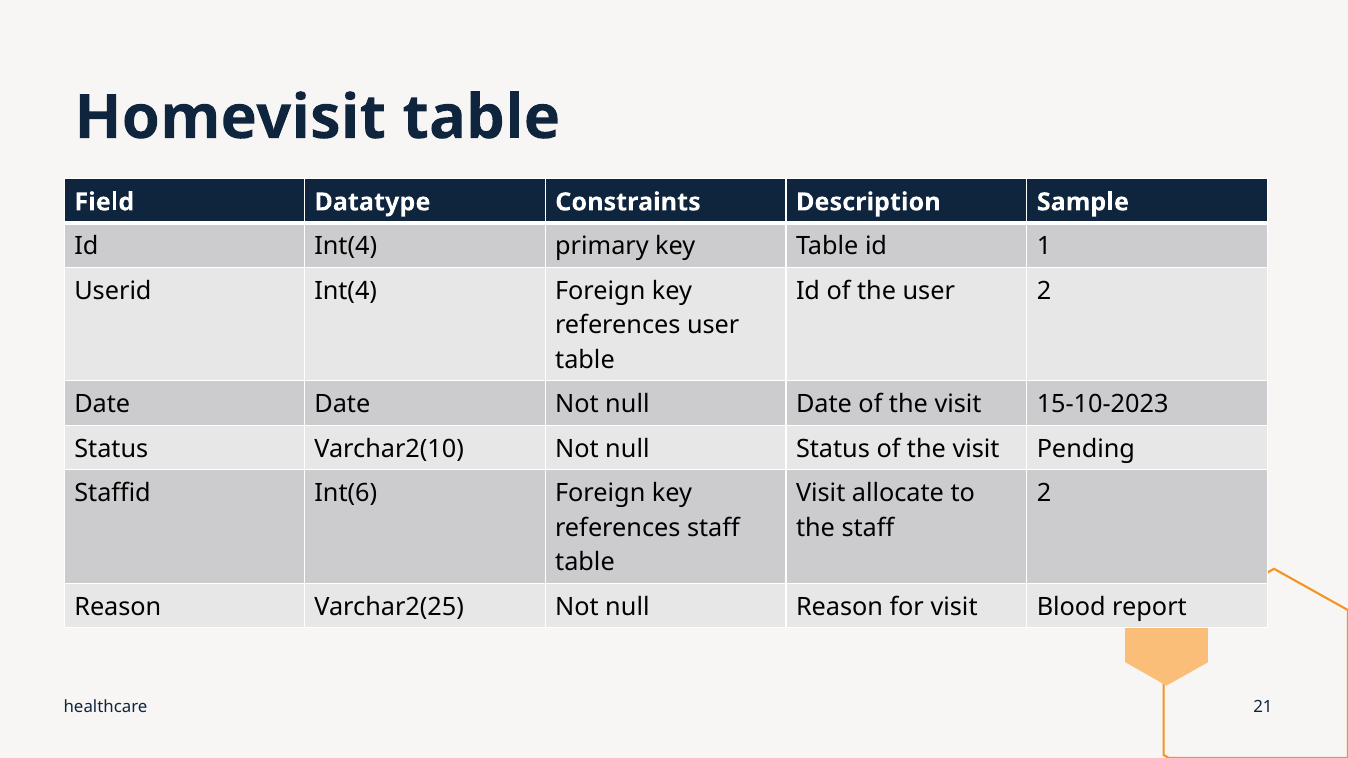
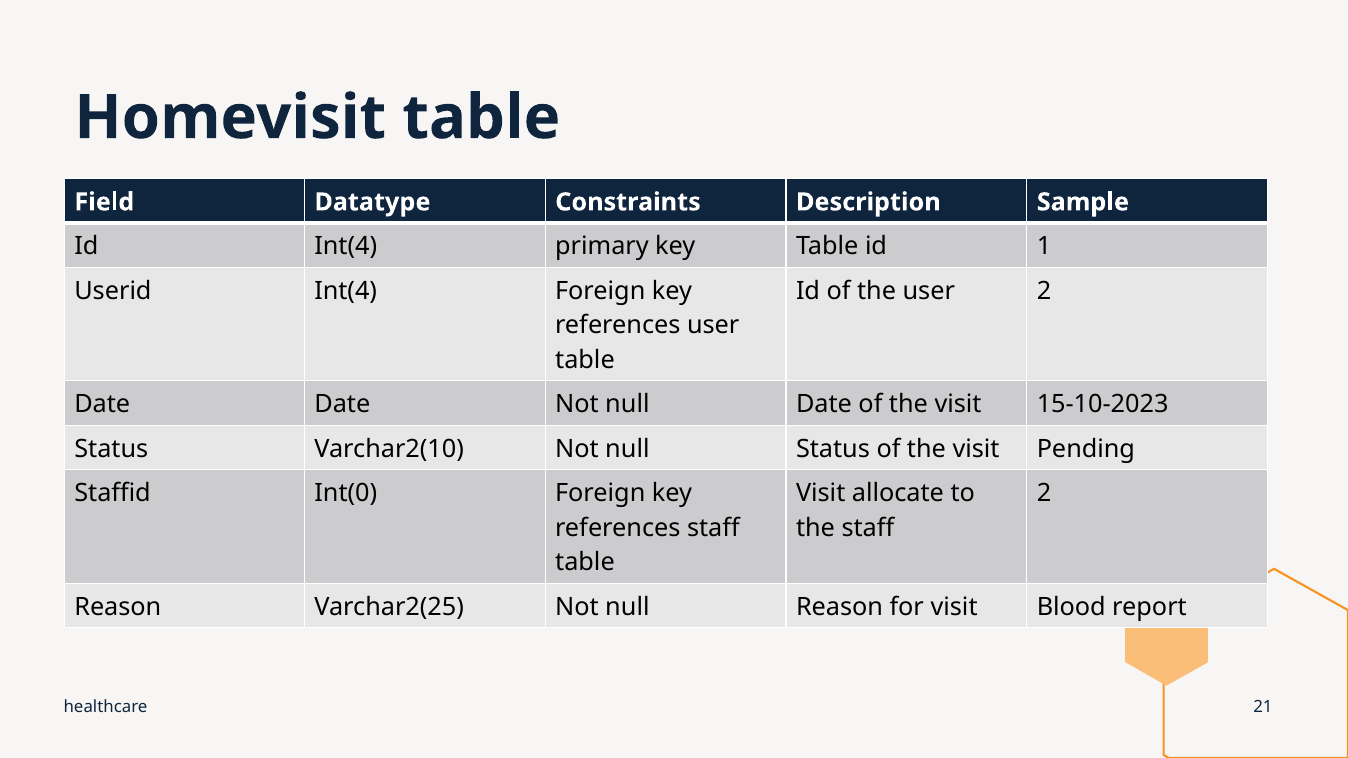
Int(6: Int(6 -> Int(0
